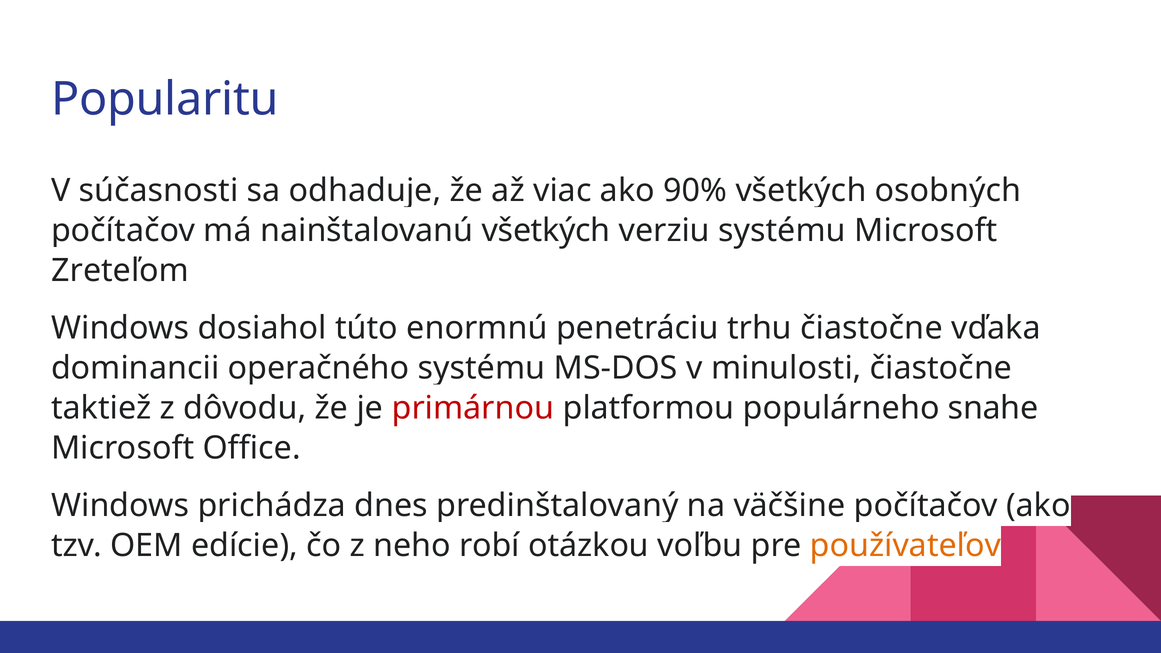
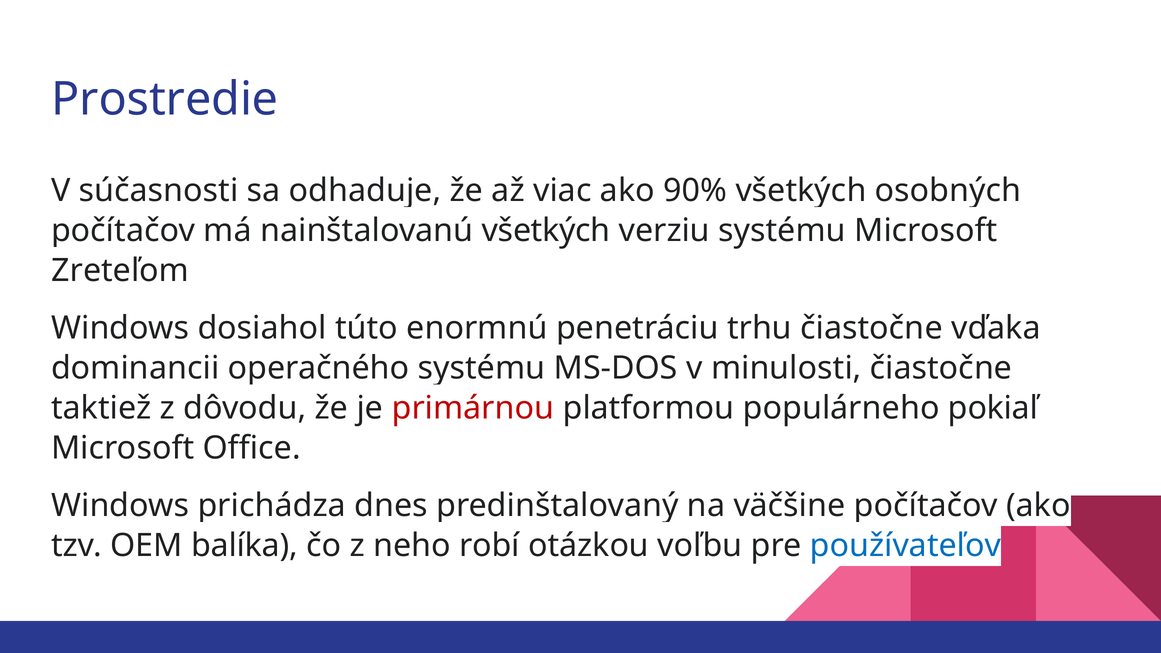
Popularitu: Popularitu -> Prostredie
snahe: snahe -> pokiaľ
edície: edície -> balíka
používateľov colour: orange -> blue
